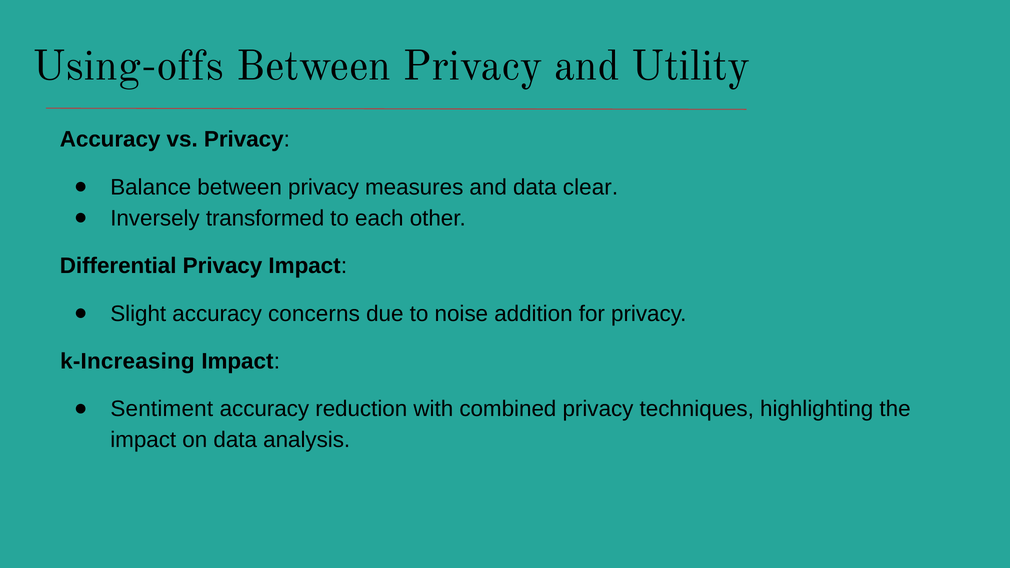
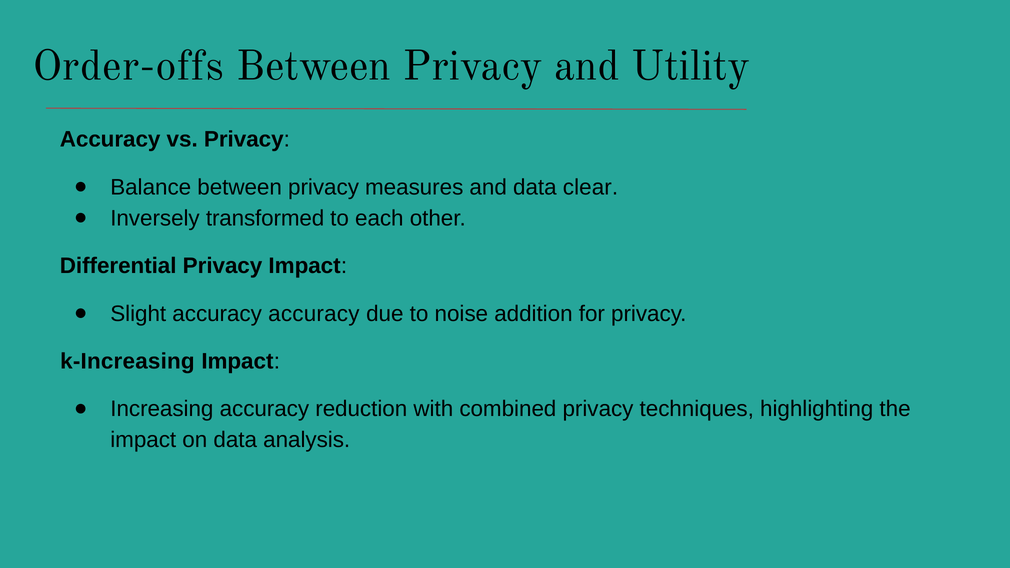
Using-offs: Using-offs -> Order-offs
accuracy concerns: concerns -> accuracy
Sentiment: Sentiment -> Increasing
